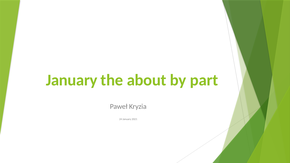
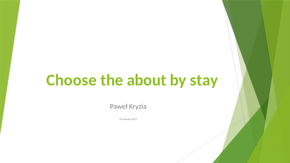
January at (72, 80): January -> Choose
part: part -> stay
